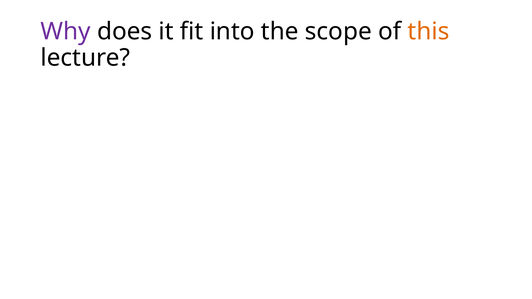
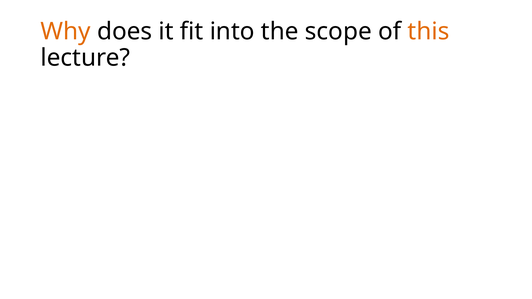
Why colour: purple -> orange
